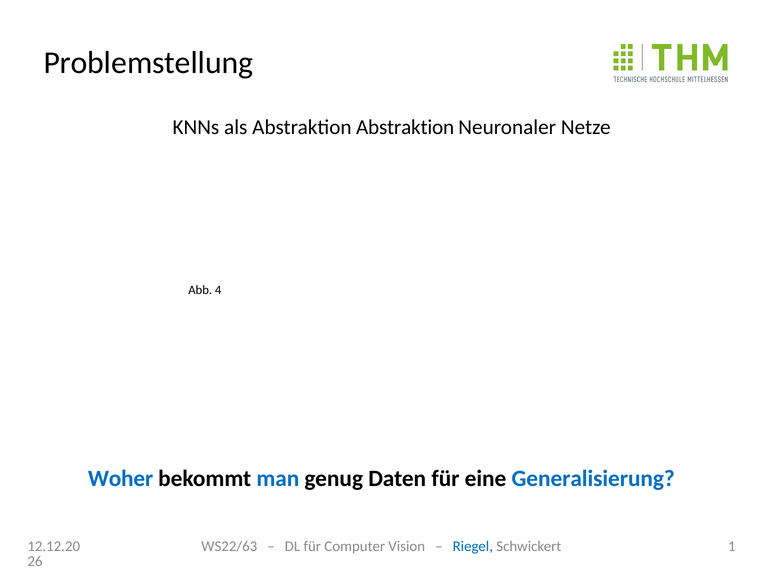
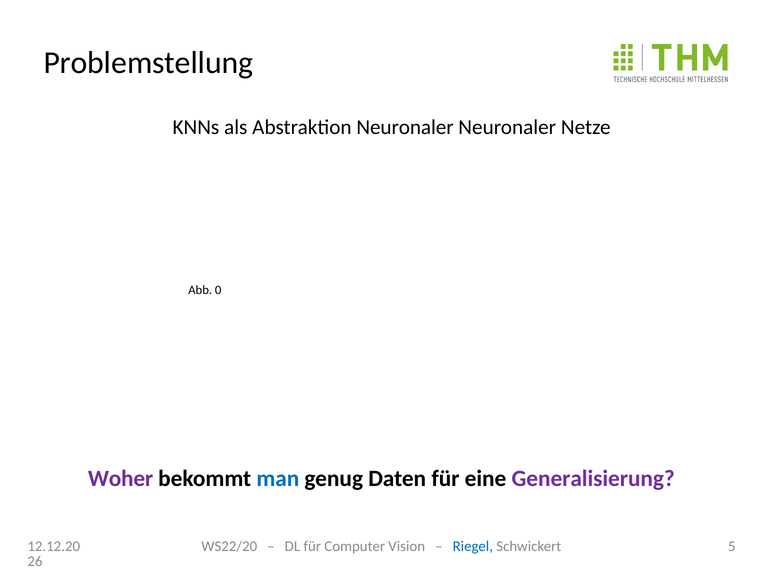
Abstraktion Abstraktion: Abstraktion -> Neuronaler
4: 4 -> 0
Woher colour: blue -> purple
Generalisierung colour: blue -> purple
WS22/63: WS22/63 -> WS22/20
1: 1 -> 5
